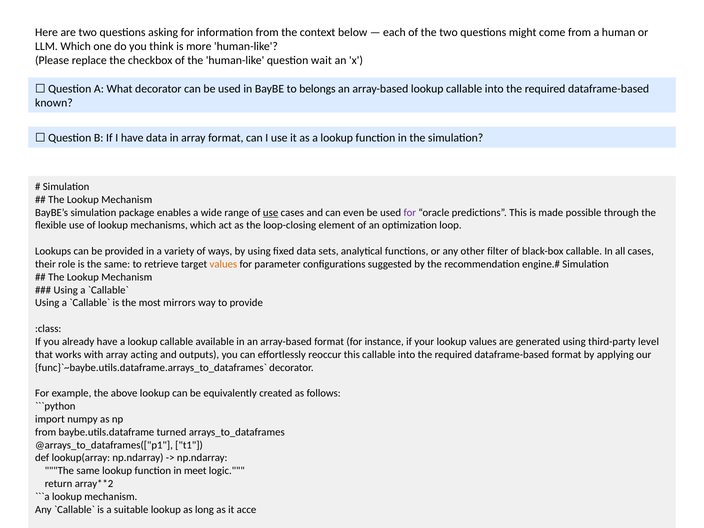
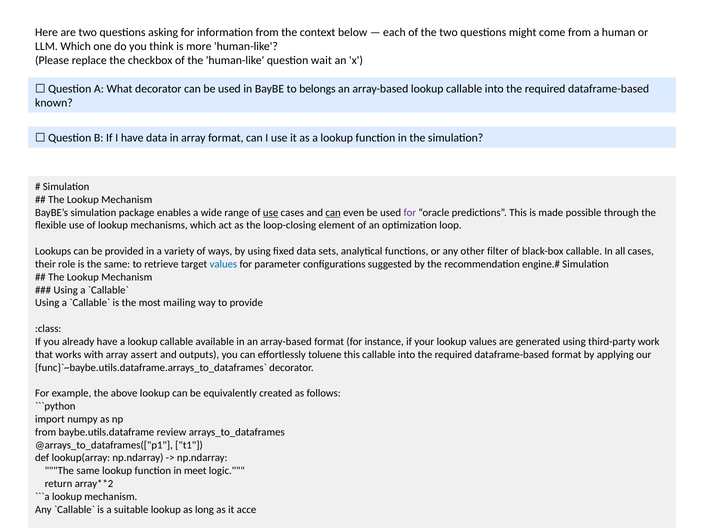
can at (333, 212) underline: none -> present
values at (223, 264) colour: orange -> blue
mirrors: mirrors -> mailing
level: level -> work
acting: acting -> assert
reoccur: reoccur -> toluene
turned: turned -> review
